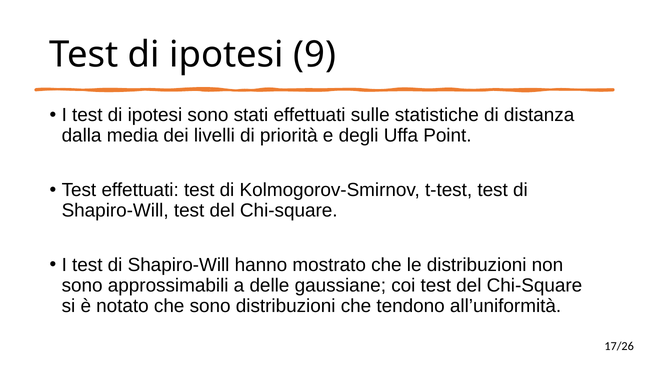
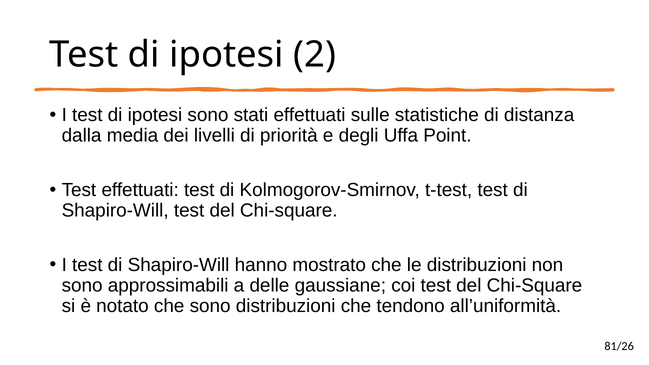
9: 9 -> 2
17/26: 17/26 -> 81/26
